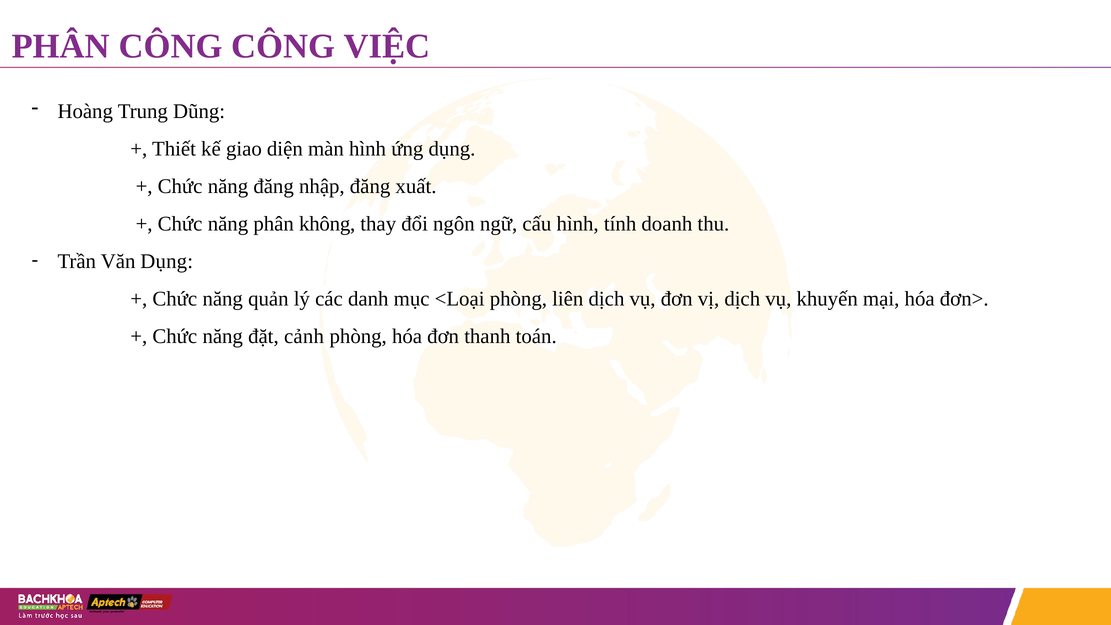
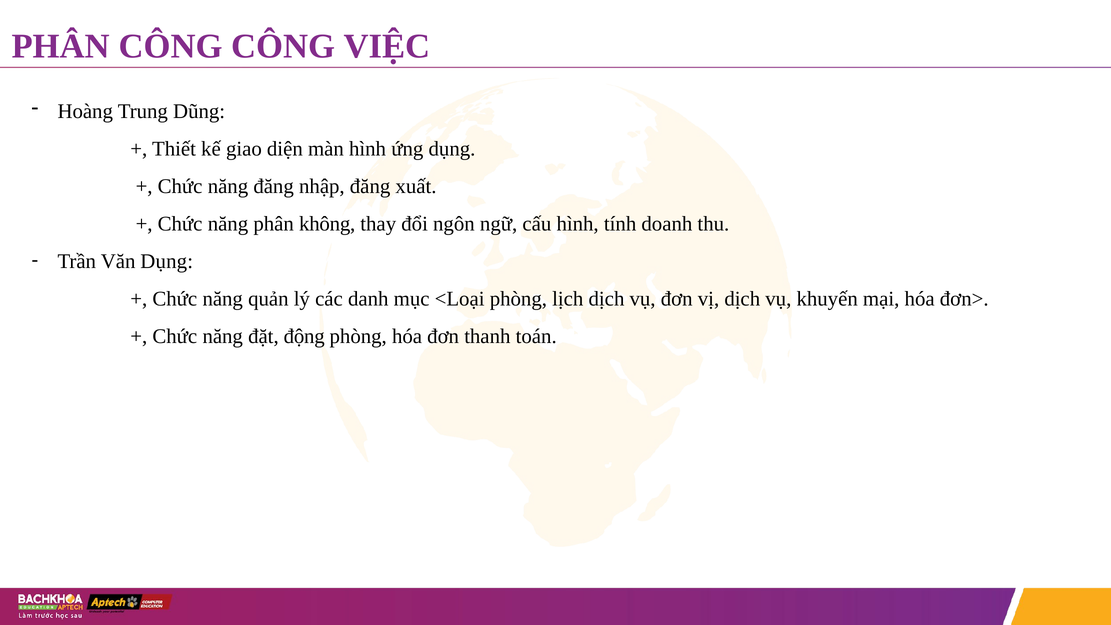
liên: liên -> lịch
cảnh: cảnh -> động
